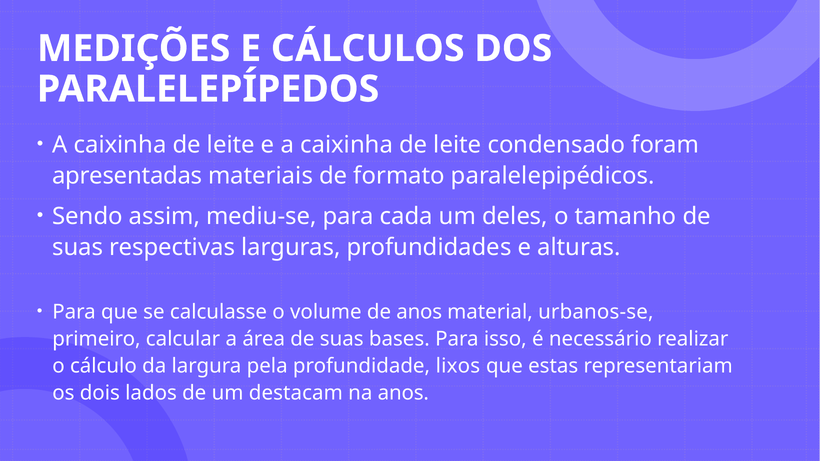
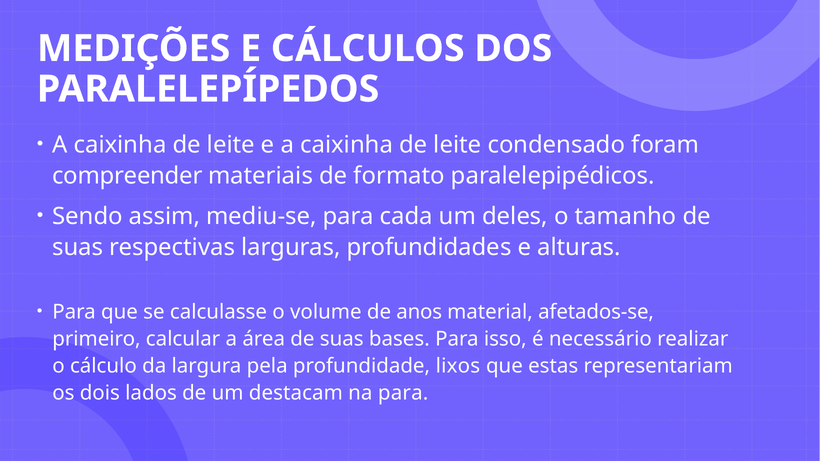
apresentadas: apresentadas -> compreender
urbanos-se: urbanos-se -> afetados-se
na anos: anos -> para
